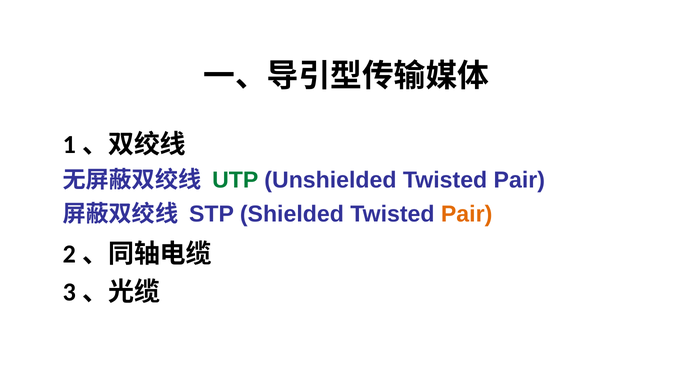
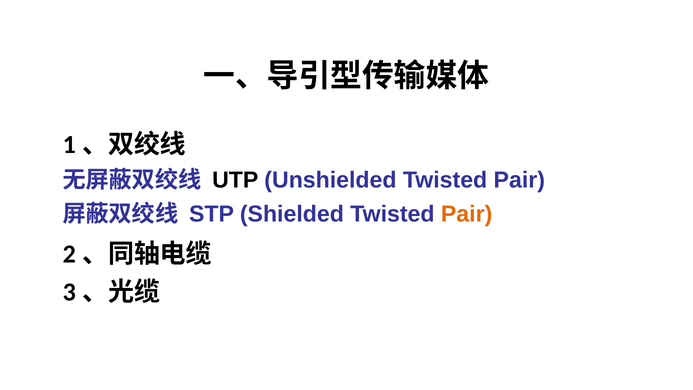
UTP colour: green -> black
